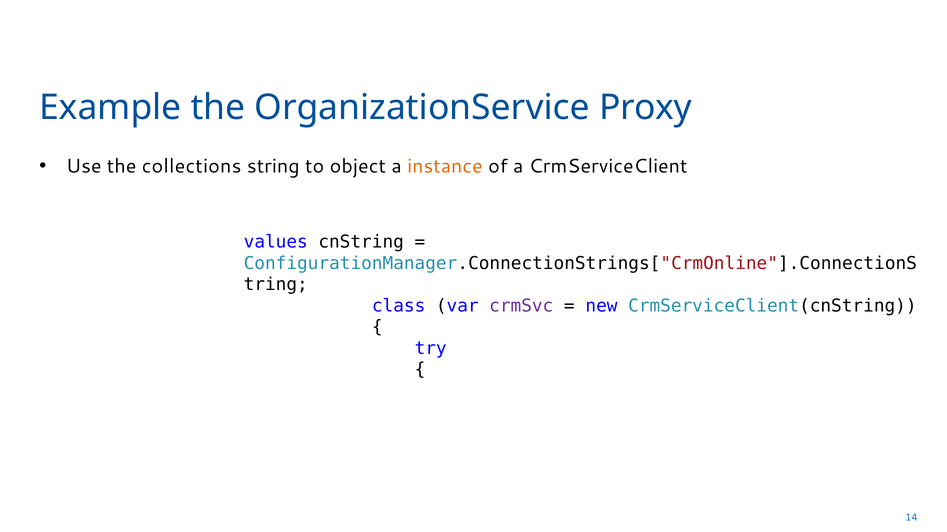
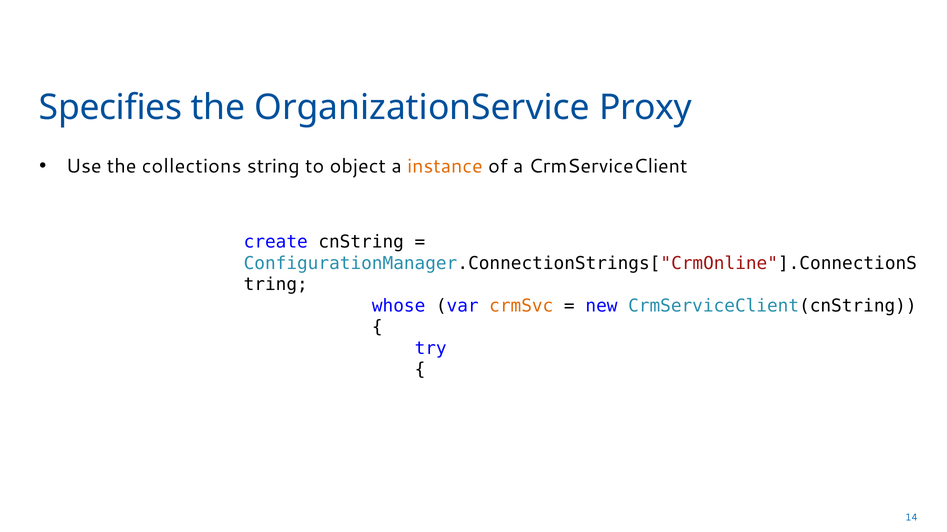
Example: Example -> Specifies
values: values -> create
class: class -> whose
crmSvc colour: purple -> orange
